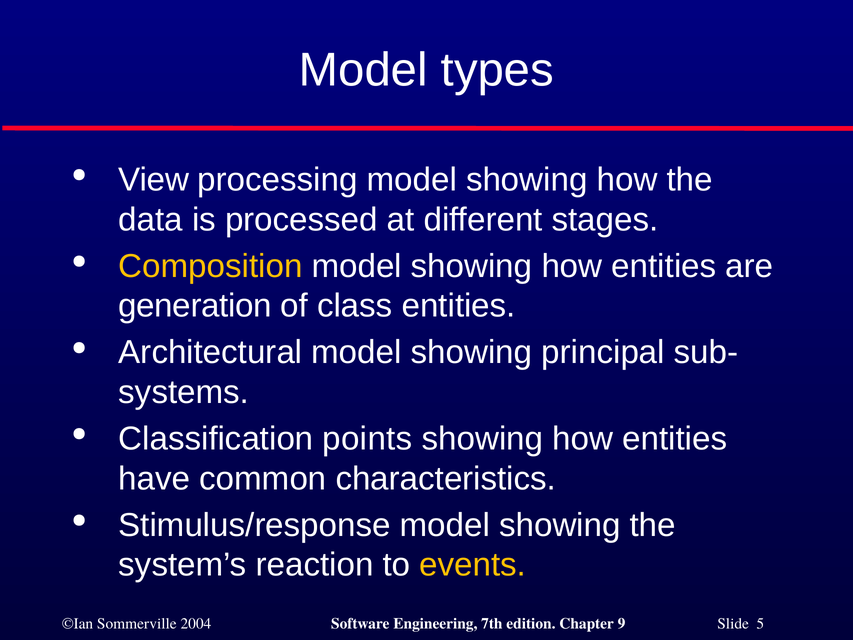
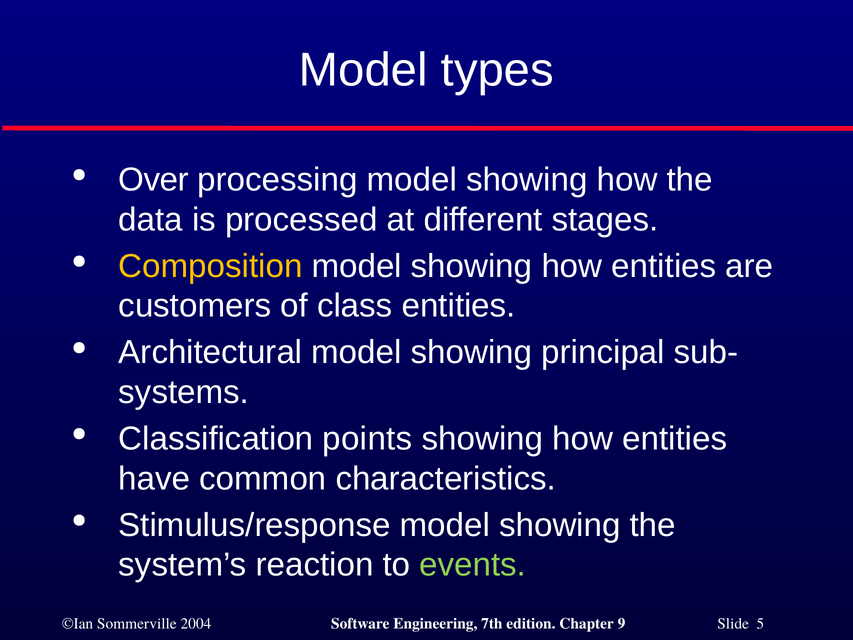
View: View -> Over
generation: generation -> customers
events colour: yellow -> light green
